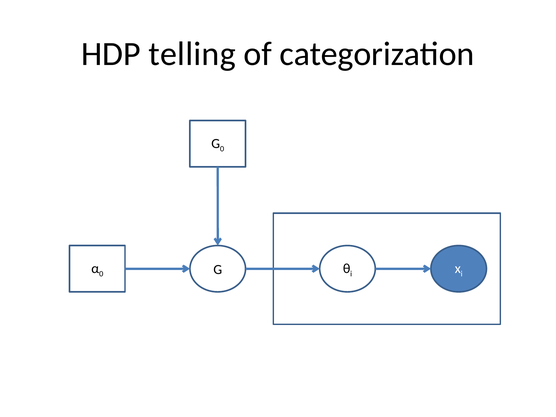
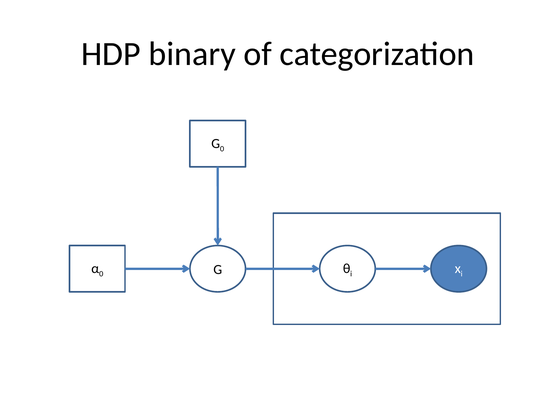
telling: telling -> binary
